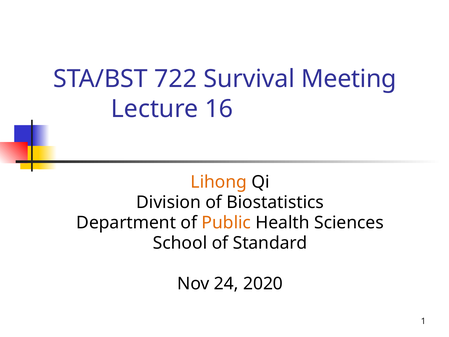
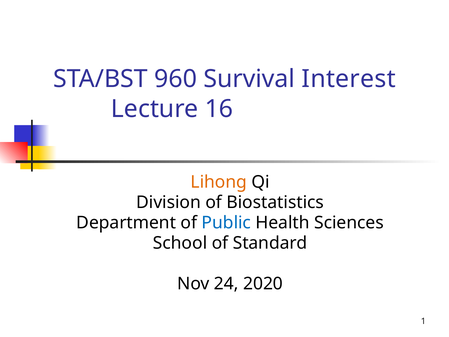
722: 722 -> 960
Meeting: Meeting -> Interest
Public colour: orange -> blue
